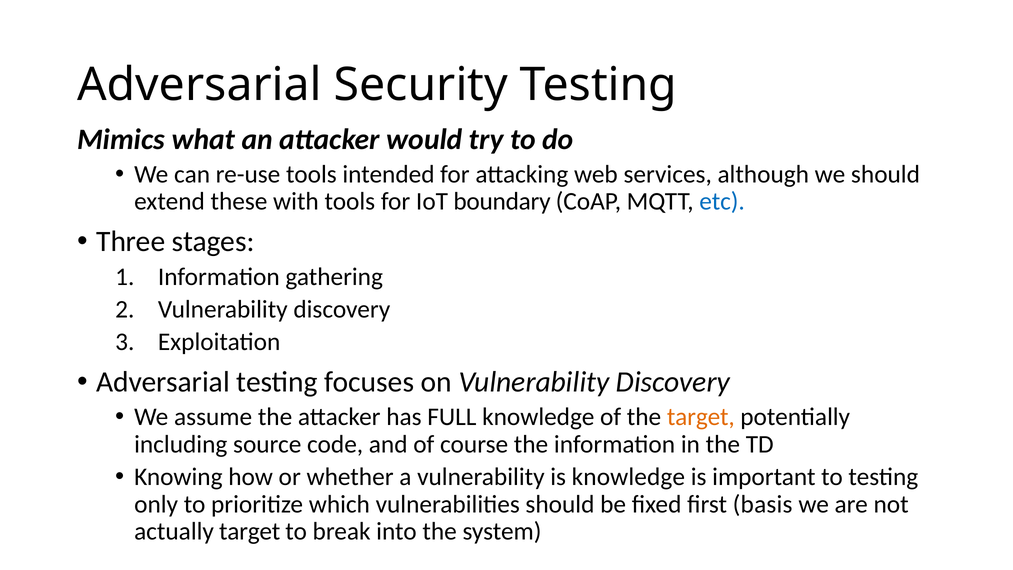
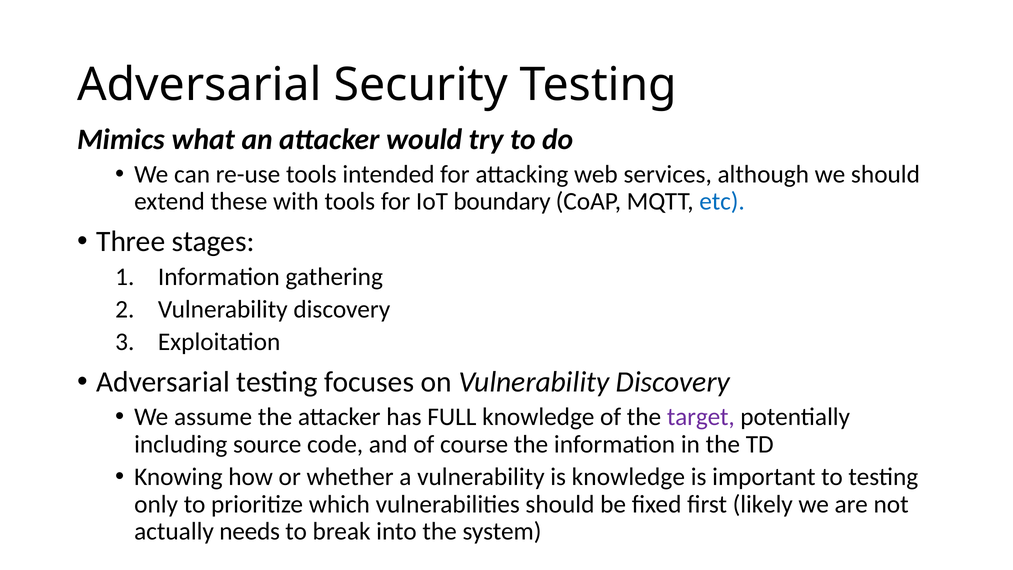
target at (701, 417) colour: orange -> purple
basis: basis -> likely
actually target: target -> needs
